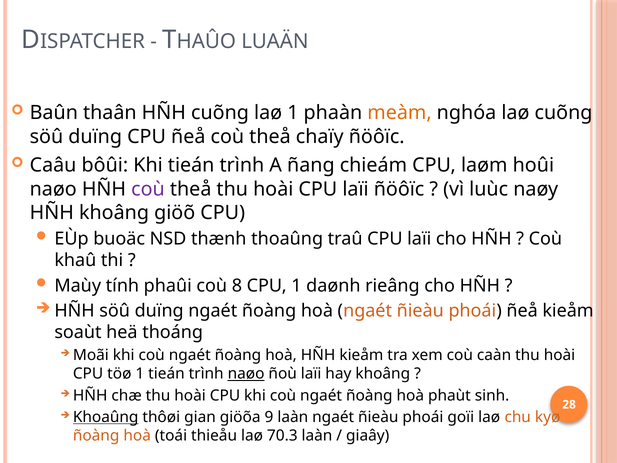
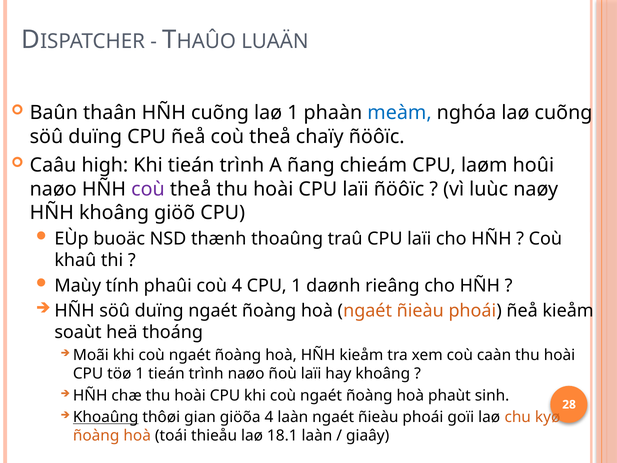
meàm colour: orange -> blue
bôûi: bôûi -> high
coù 8: 8 -> 4
naøo at (246, 374) underline: present -> none
giöõa 9: 9 -> 4
70.3: 70.3 -> 18.1
